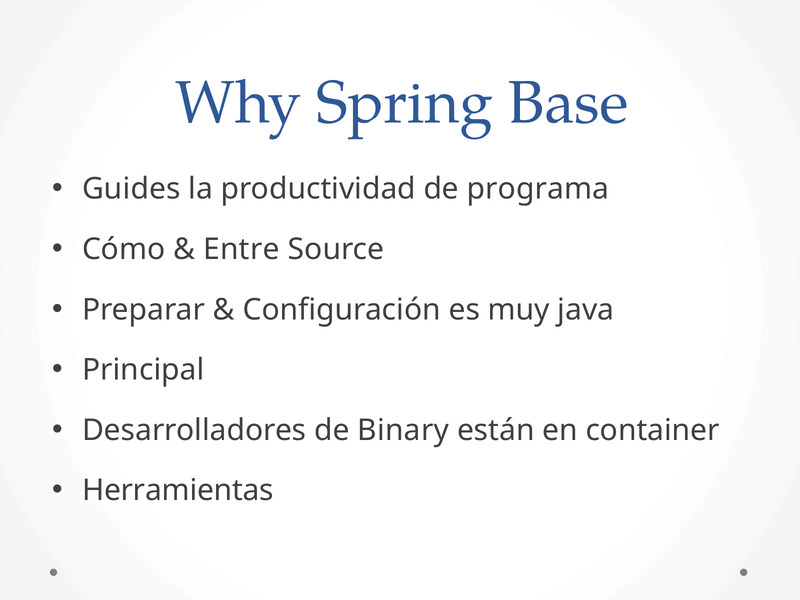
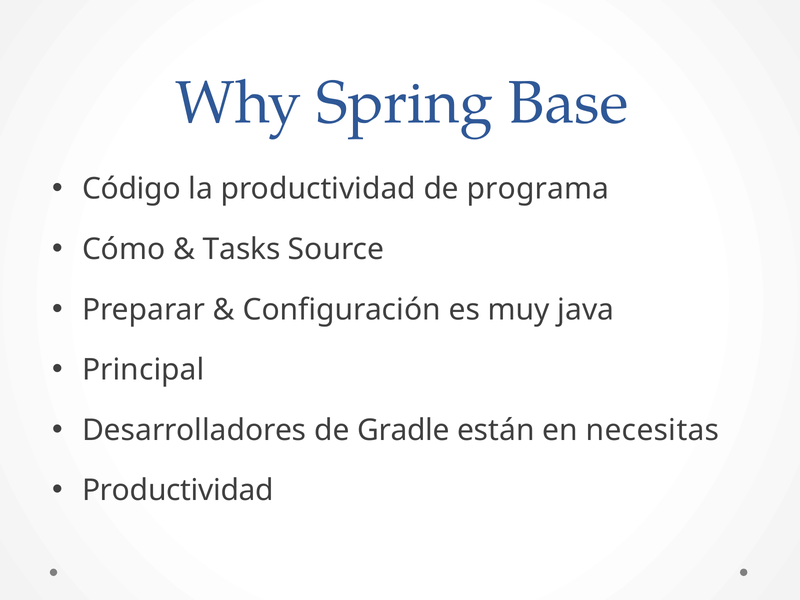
Guides: Guides -> Código
Entre: Entre -> Tasks
Binary: Binary -> Gradle
container: container -> necesitas
Herramientas at (178, 490): Herramientas -> Productividad
